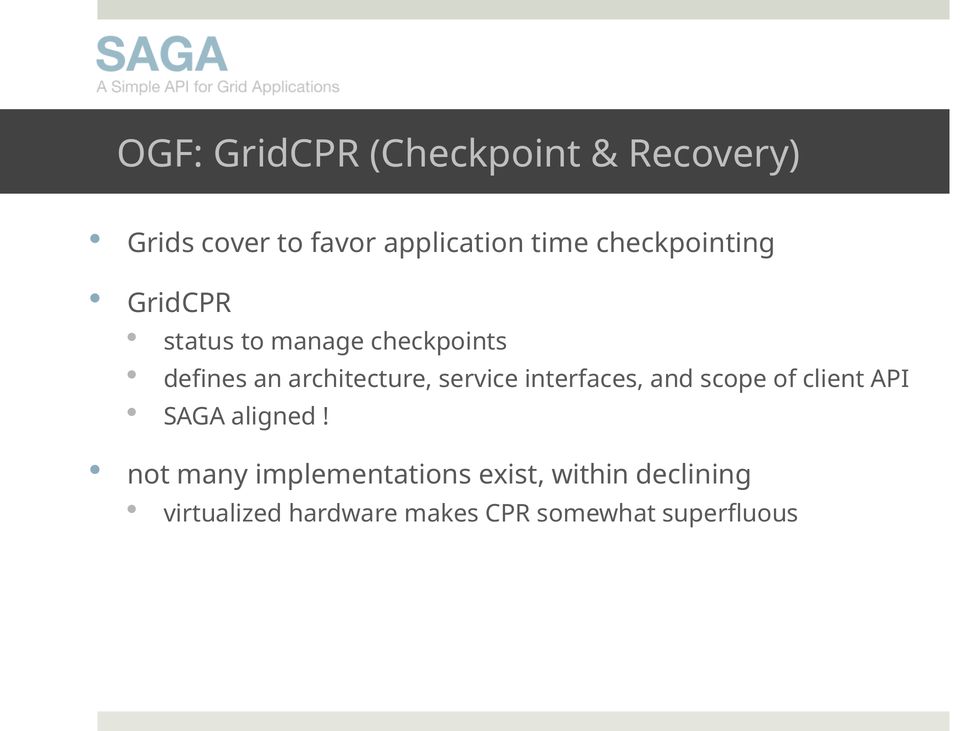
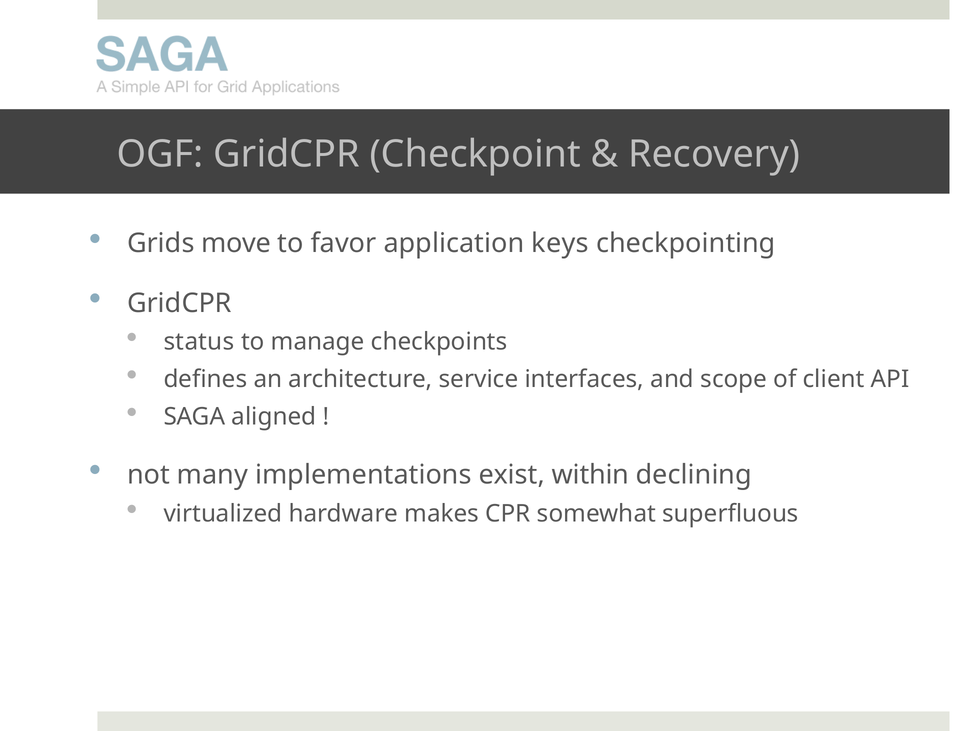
cover: cover -> move
time: time -> keys
